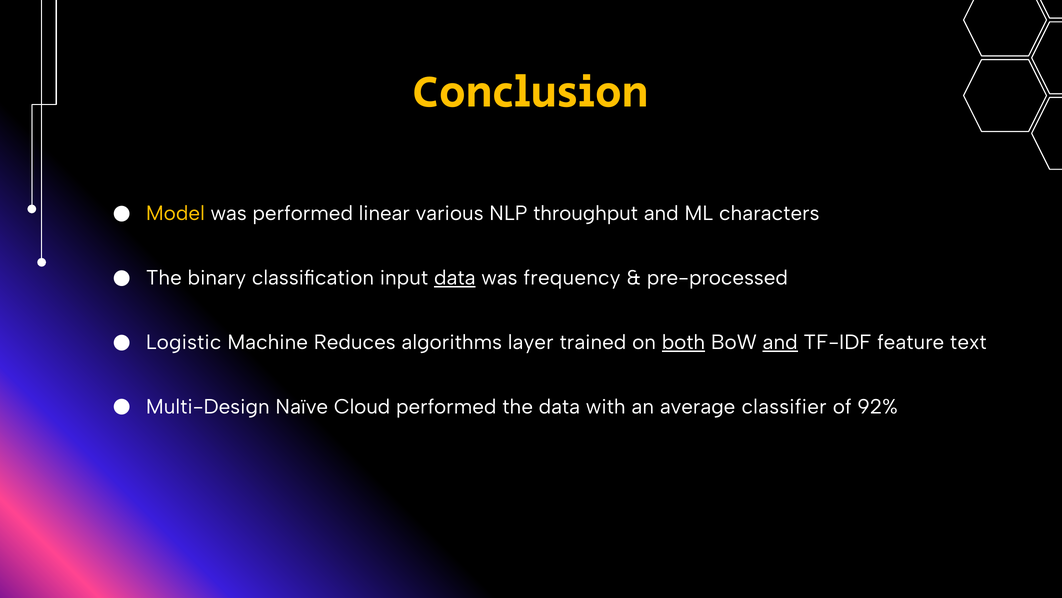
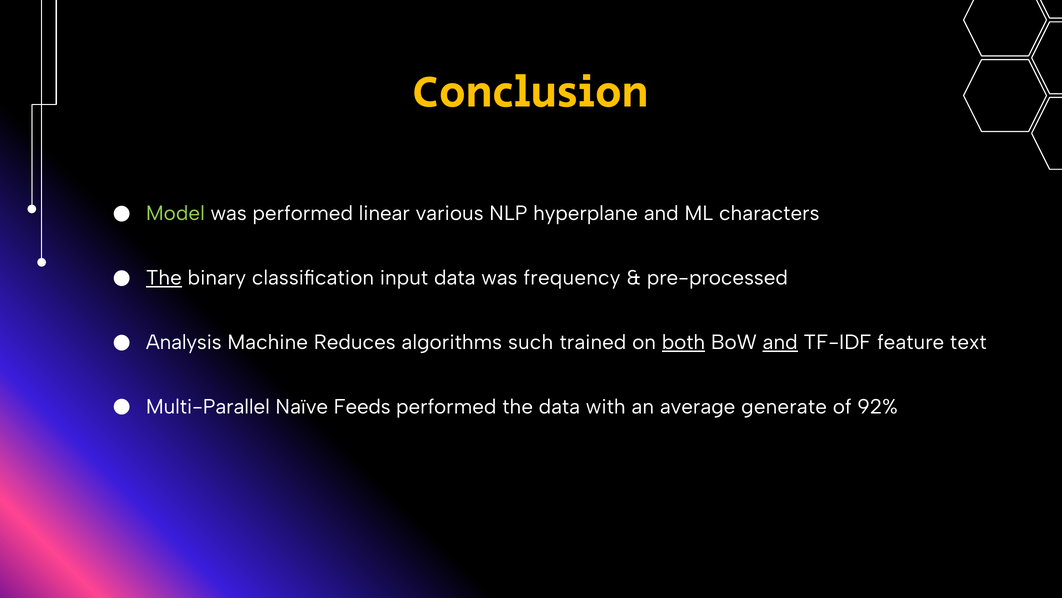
Model colour: yellow -> light green
throughput: throughput -> hyperplane
The at (164, 278) underline: none -> present
data at (455, 278) underline: present -> none
Logistic: Logistic -> Analysis
layer: layer -> such
Multi-Design: Multi-Design -> Multi-Parallel
Cloud: Cloud -> Feeds
classifier: classifier -> generate
